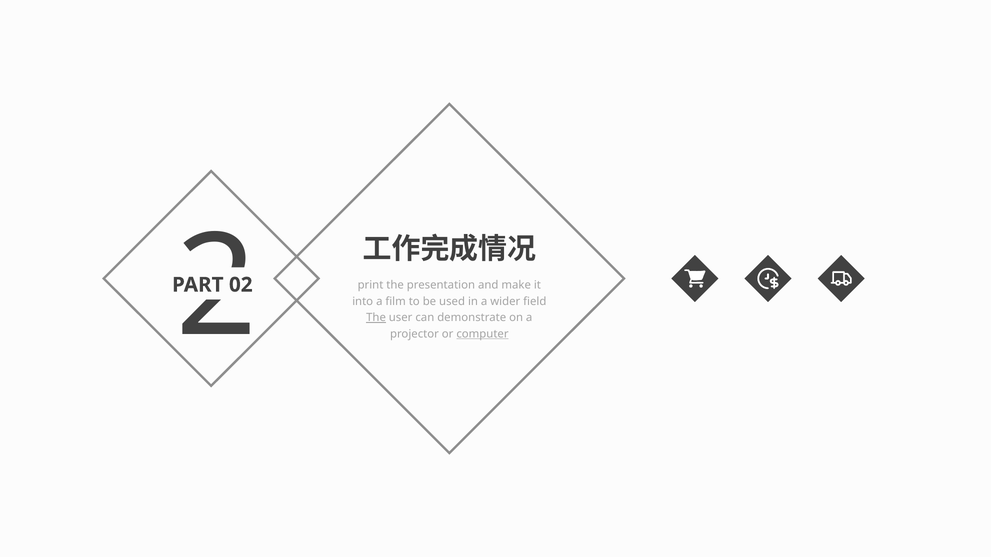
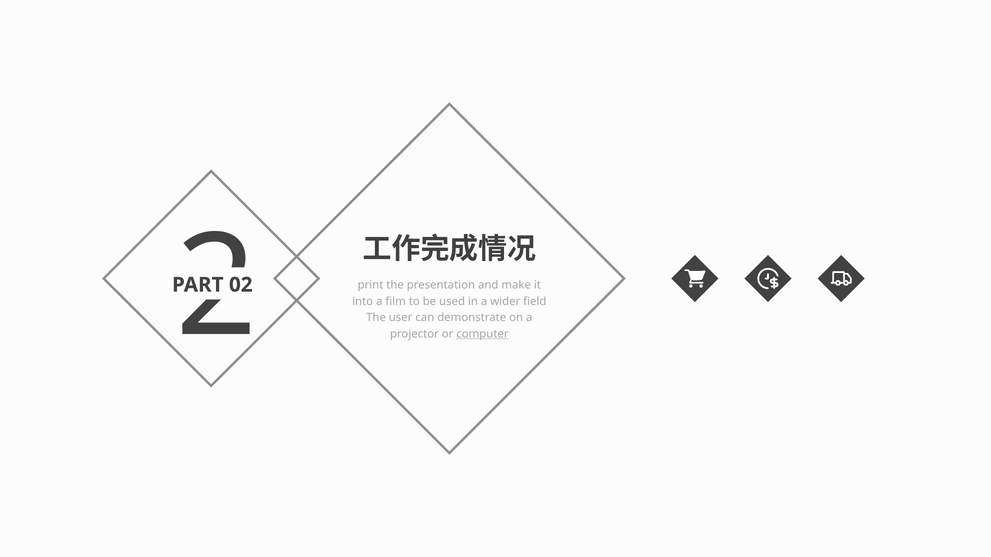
The at (376, 318) underline: present -> none
